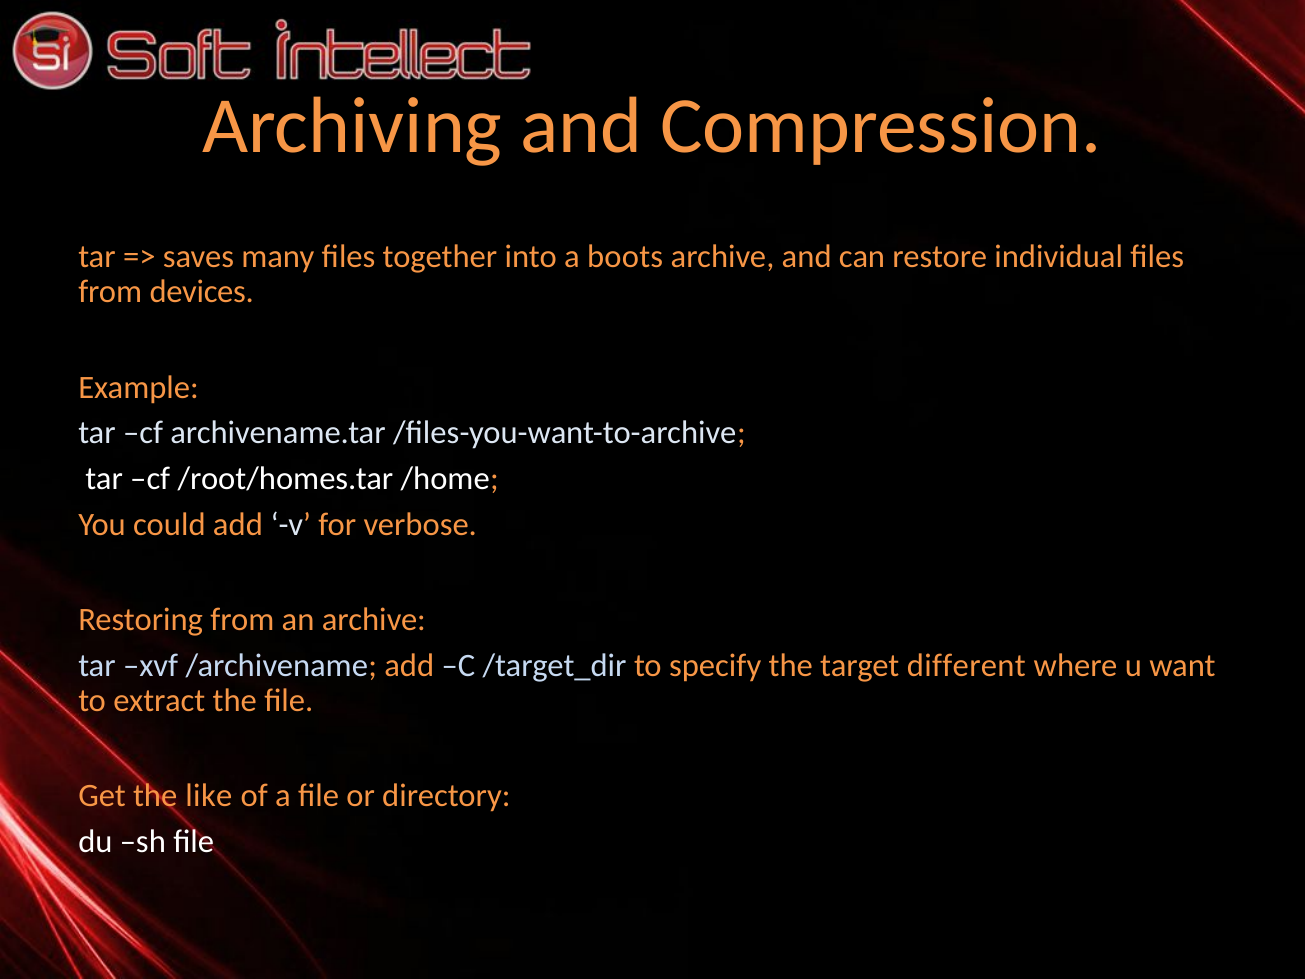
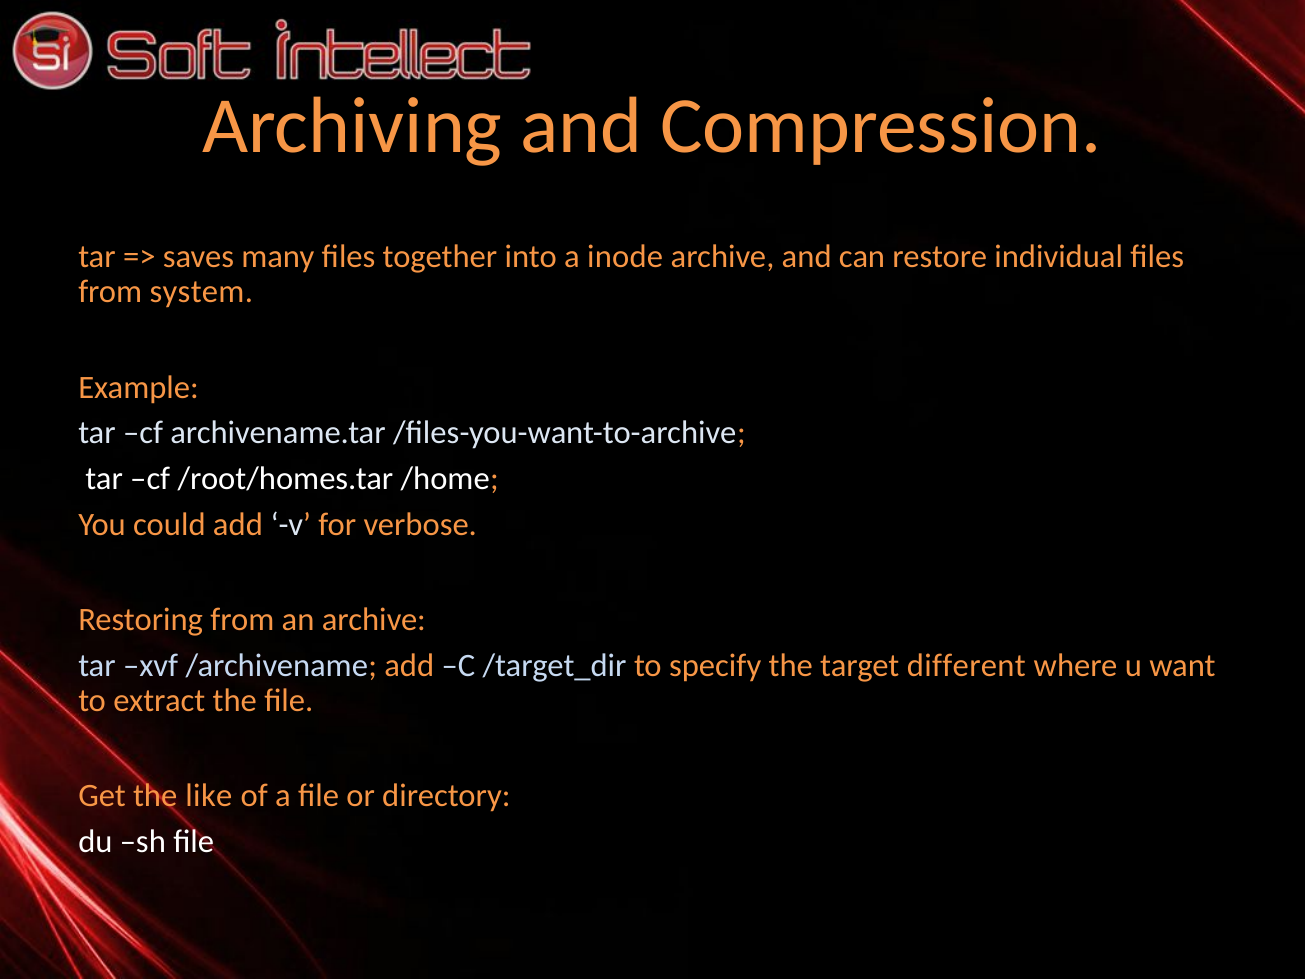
boots: boots -> inode
devices: devices -> system
